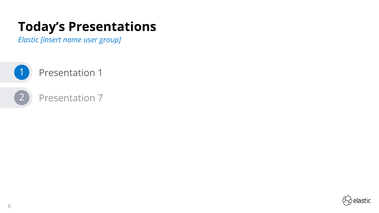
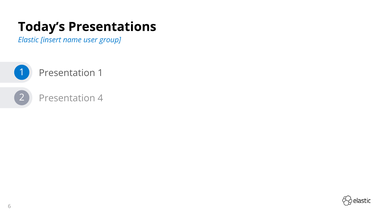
7: 7 -> 4
